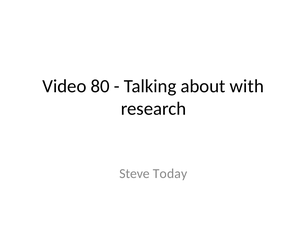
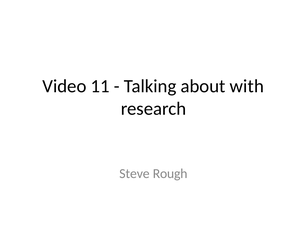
80: 80 -> 11
Today: Today -> Rough
